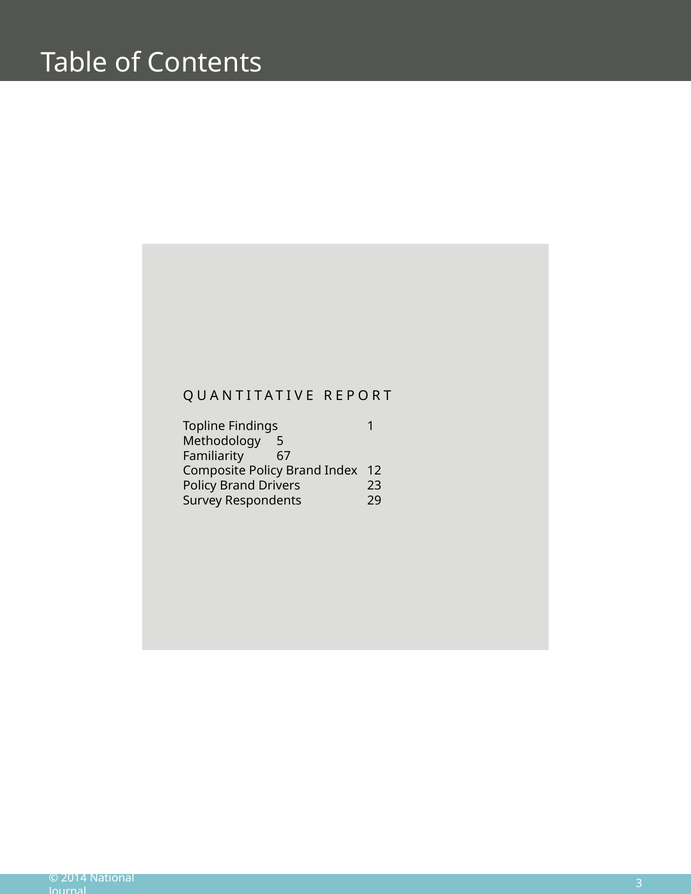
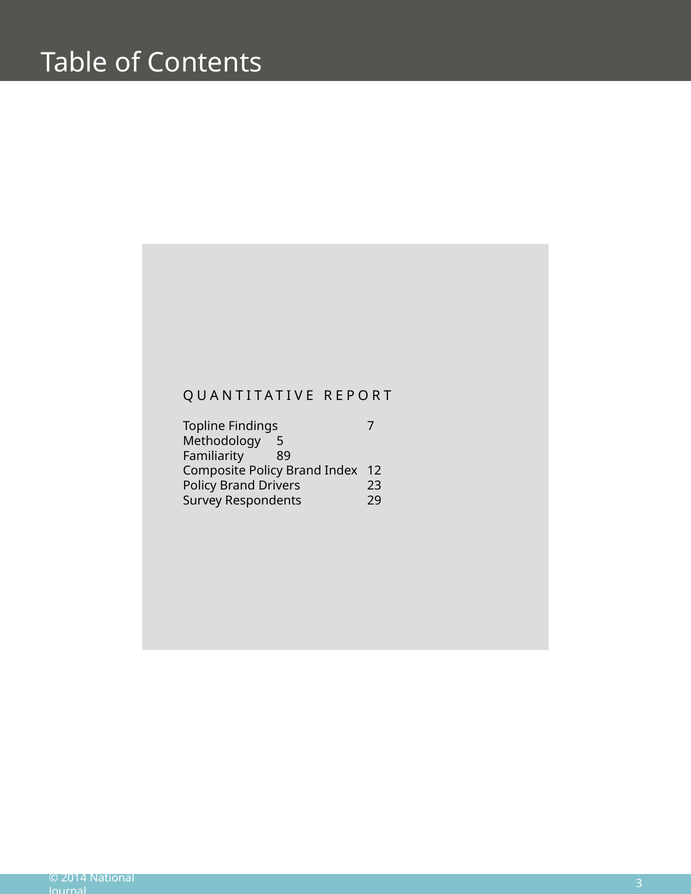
1: 1 -> 7
67: 67 -> 89
